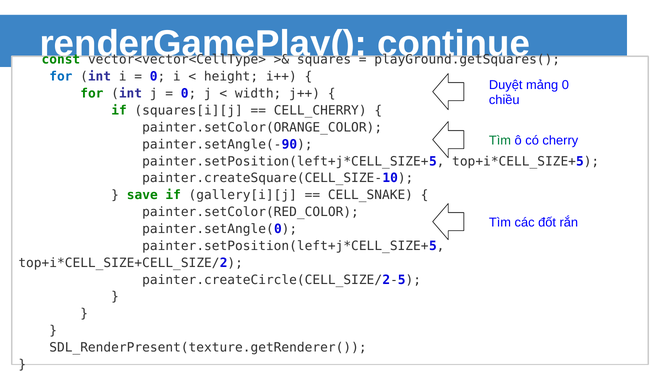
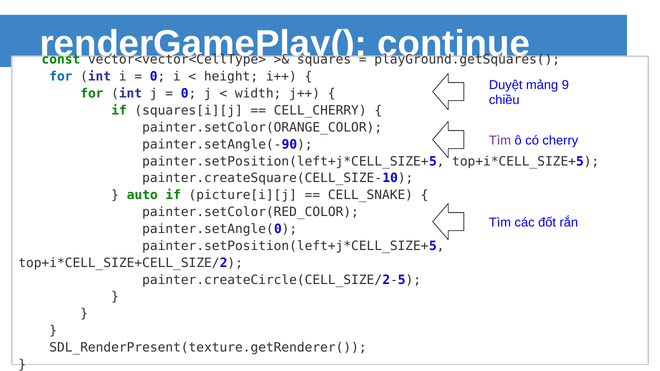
mảng 0: 0 -> 9
Tìm at (500, 141) colour: green -> purple
save: save -> auto
gallery[i][j: gallery[i][j -> picture[i][j
